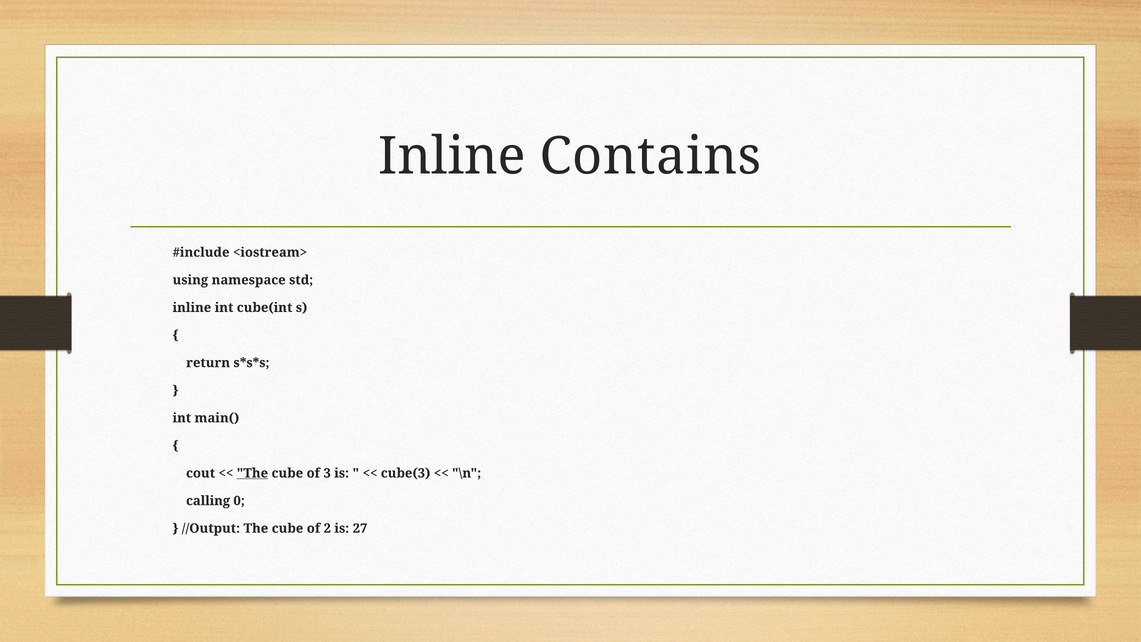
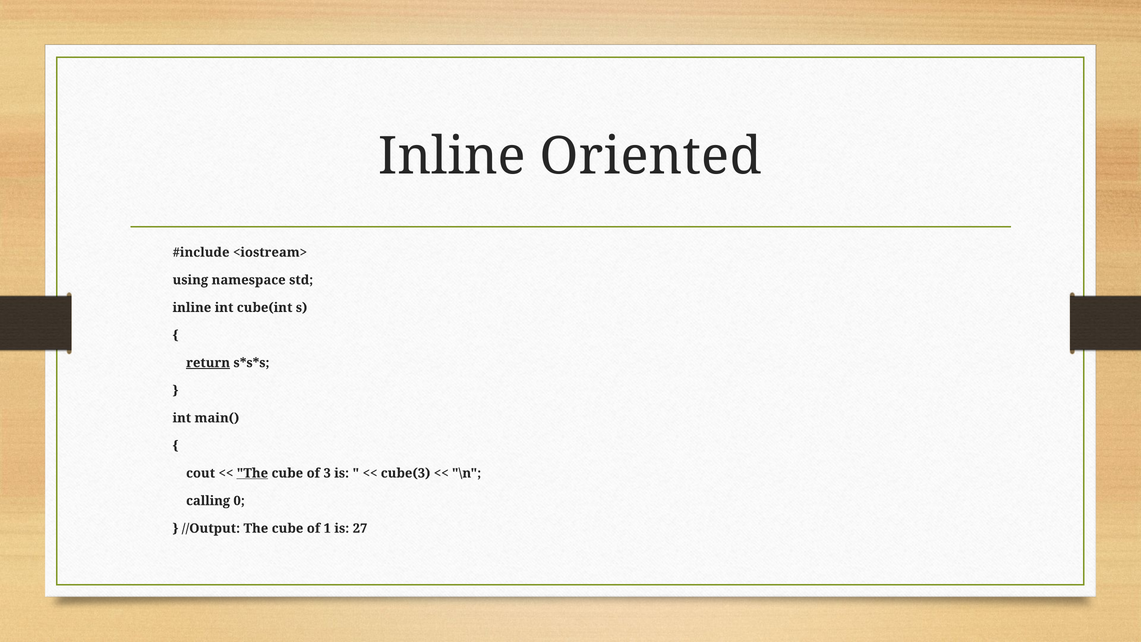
Contains: Contains -> Oriented
return underline: none -> present
2: 2 -> 1
